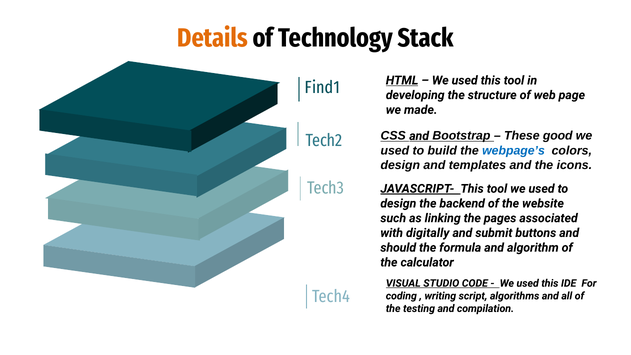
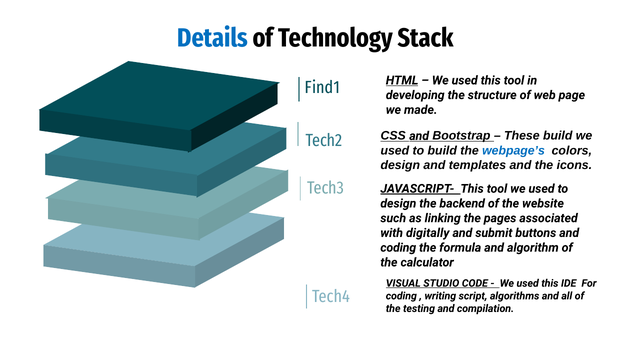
Details colour: orange -> blue
These good: good -> build
should at (398, 248): should -> coding
